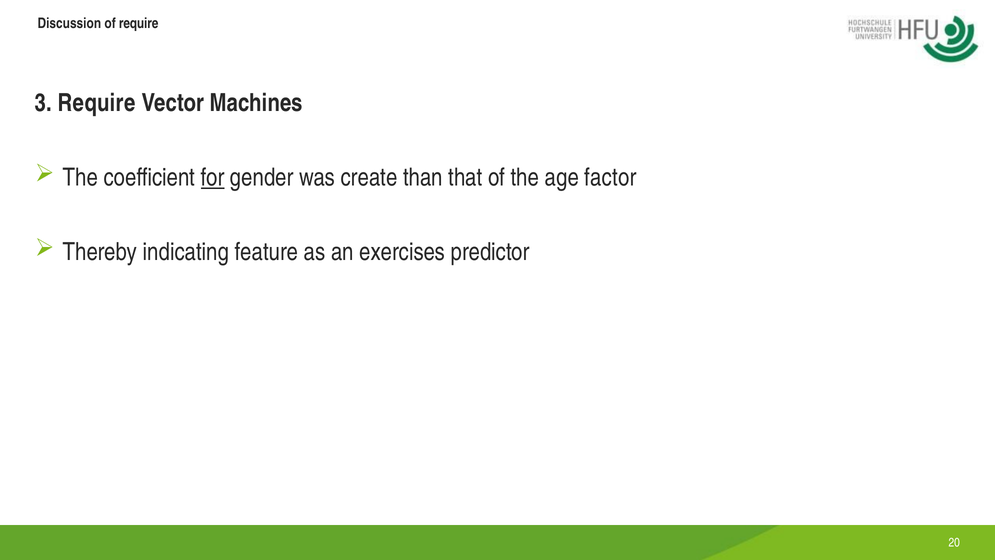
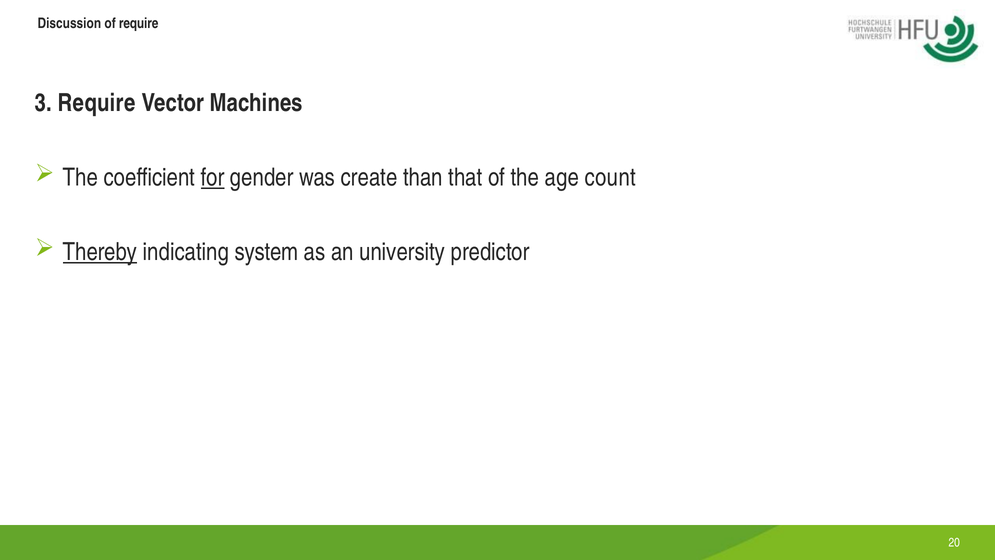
factor: factor -> count
Thereby underline: none -> present
feature: feature -> system
exercises: exercises -> university
